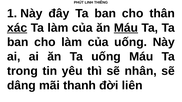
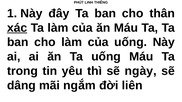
Máu at (126, 28) underline: present -> none
nhân: nhân -> ngày
thanh: thanh -> ngắm
